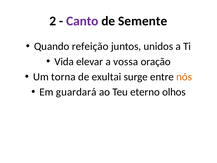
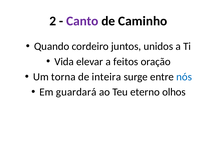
Semente: Semente -> Caminho
refeição: refeição -> cordeiro
vossa: vossa -> feitos
exultai: exultai -> inteira
nós colour: orange -> blue
